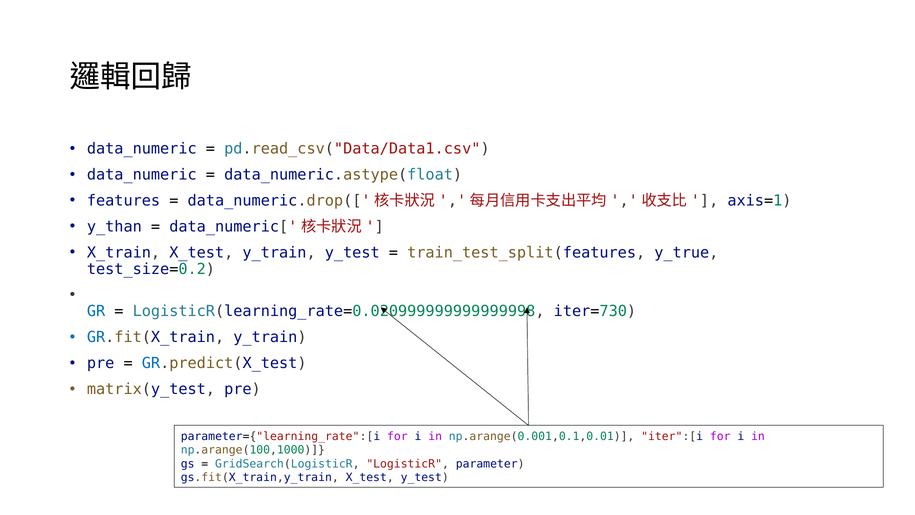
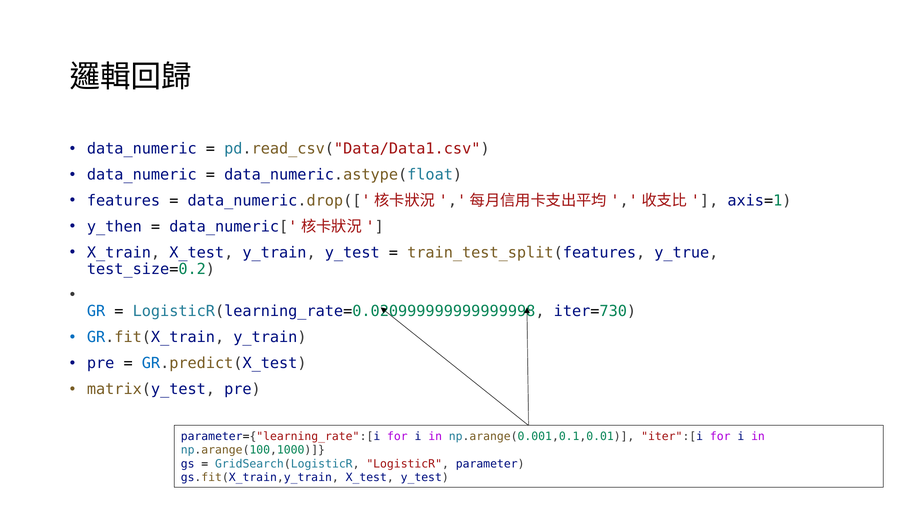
y_than: y_than -> y_then
